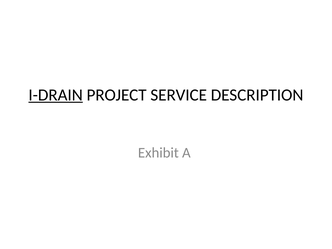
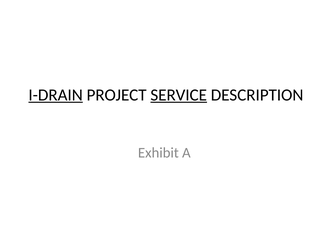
SERVICE underline: none -> present
